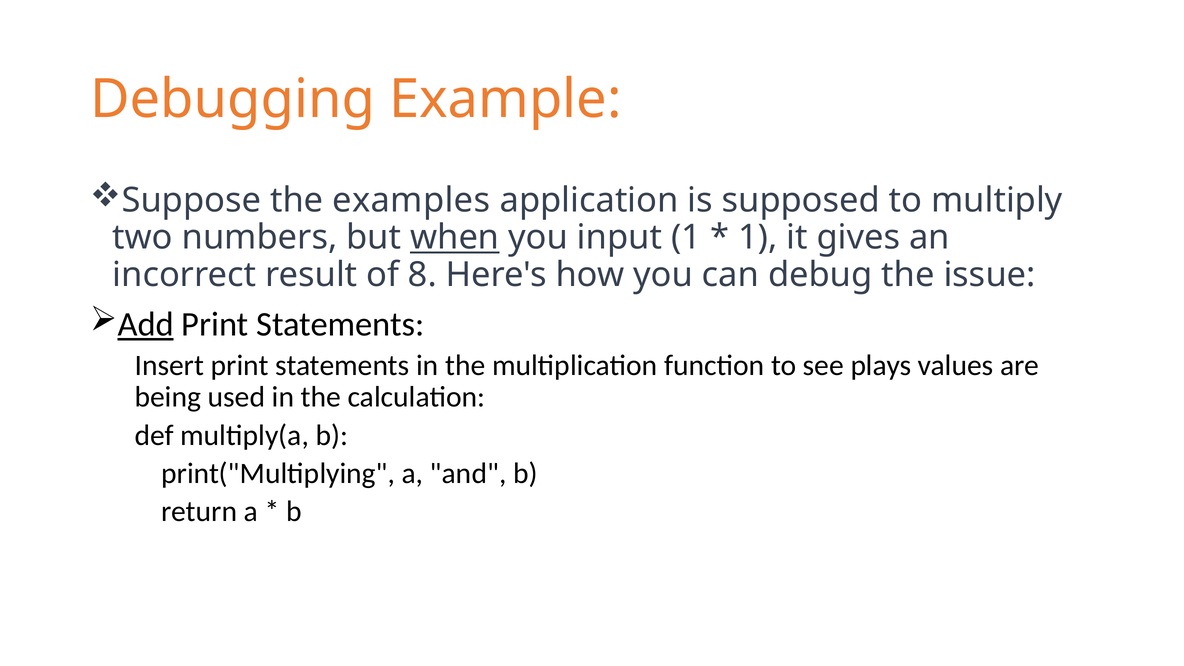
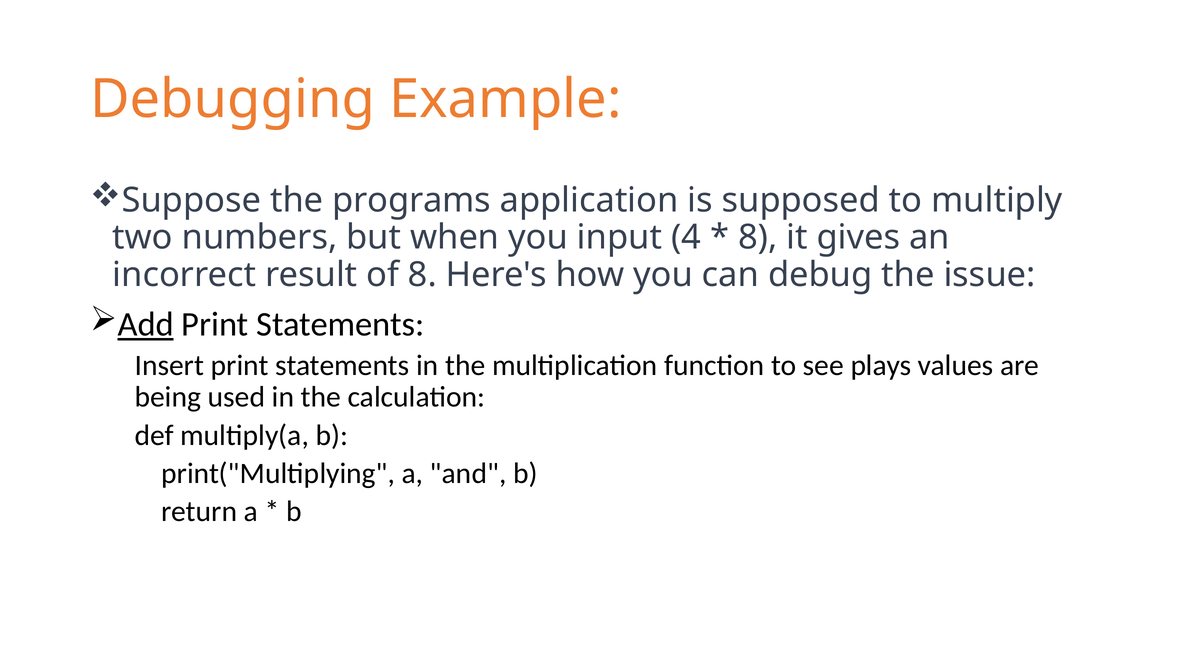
examples: examples -> programs
when underline: present -> none
input 1: 1 -> 4
1 at (758, 237): 1 -> 8
